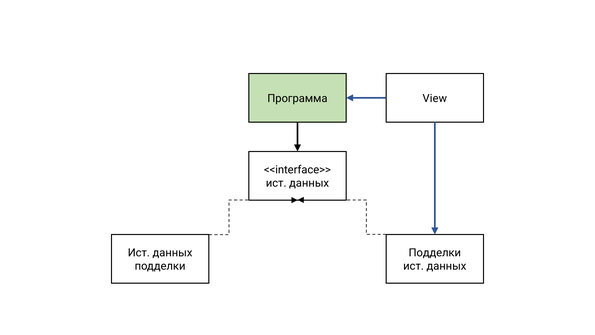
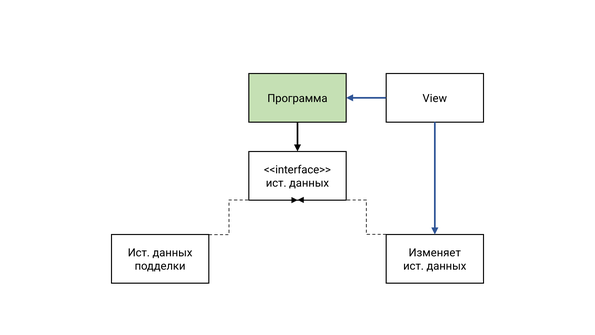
Подделки at (435, 253): Подделки -> Изменяет
